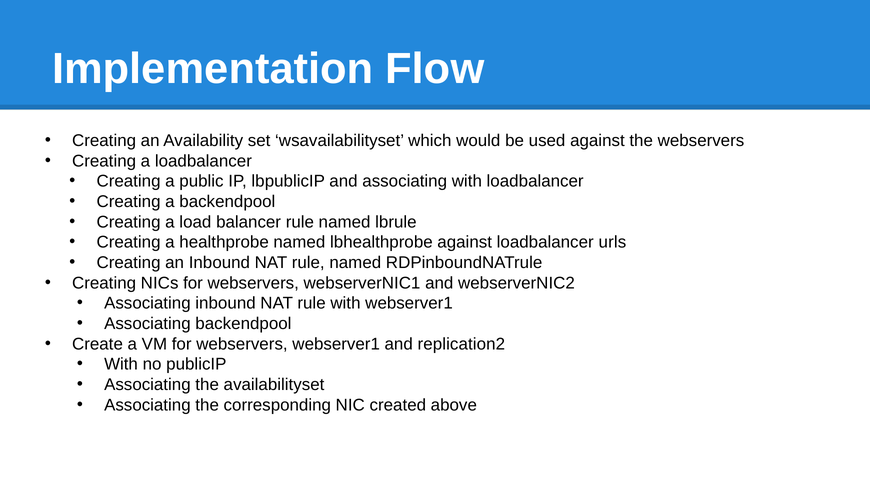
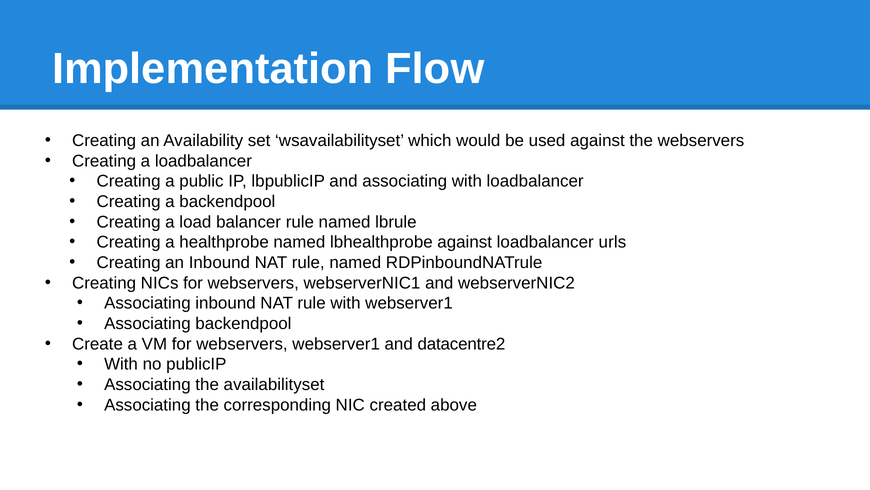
replication2: replication2 -> datacentre2
